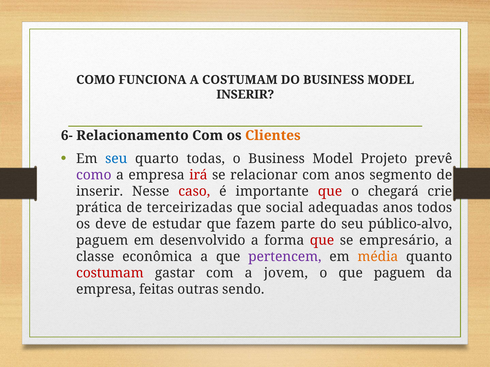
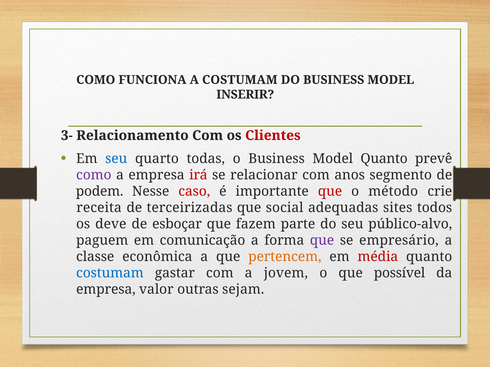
6-: 6- -> 3-
Clientes colour: orange -> red
Model Projeto: Projeto -> Quanto
inserir at (100, 192): inserir -> podem
chegará: chegará -> método
prática: prática -> receita
adequadas anos: anos -> sites
estudar: estudar -> esboçar
desenvolvido: desenvolvido -> comunicação
que at (322, 241) colour: red -> purple
pertencem colour: purple -> orange
média colour: orange -> red
costumam at (110, 273) colour: red -> blue
que paguem: paguem -> possível
feitas: feitas -> valor
sendo: sendo -> sejam
